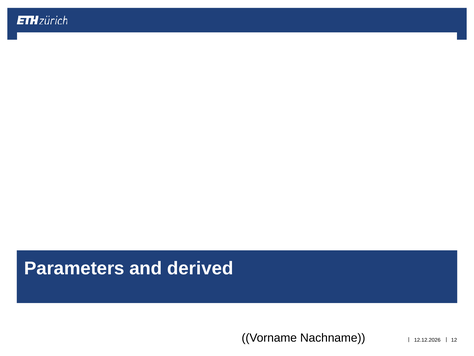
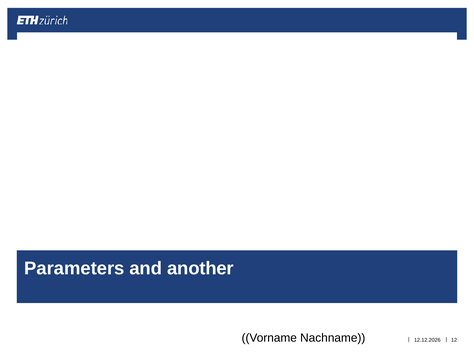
derived: derived -> another
